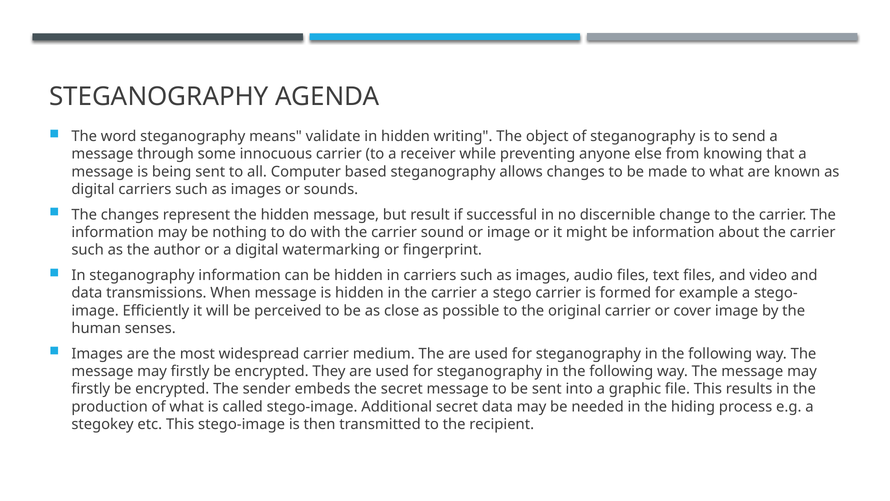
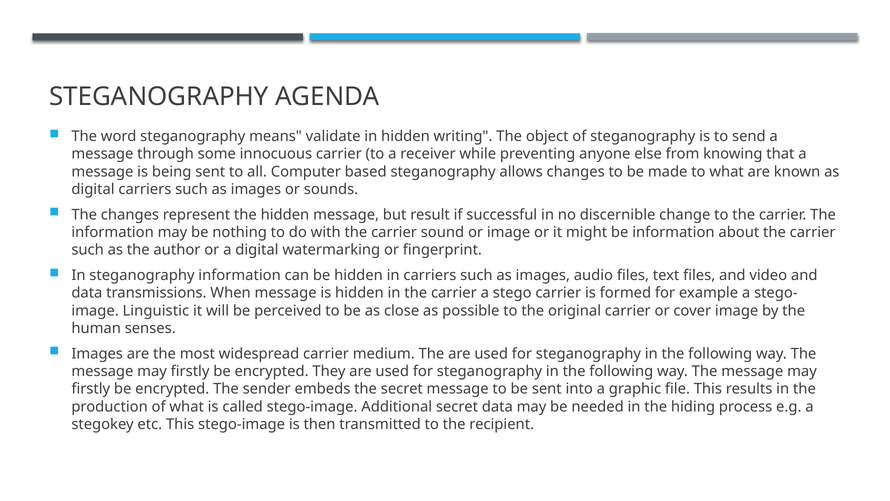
Efficiently: Efficiently -> Linguistic
